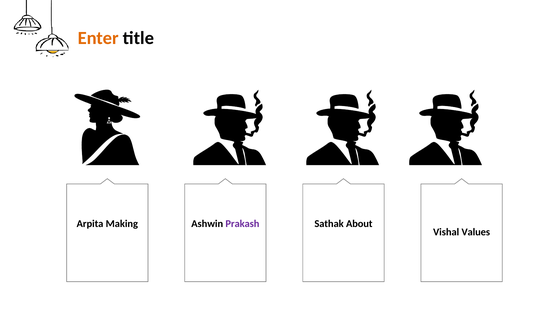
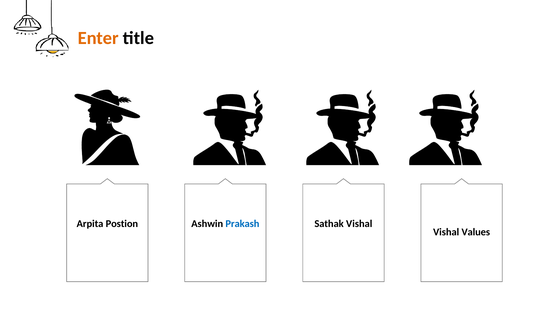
Making: Making -> Postion
Prakash colour: purple -> blue
Sathak About: About -> Vishal
